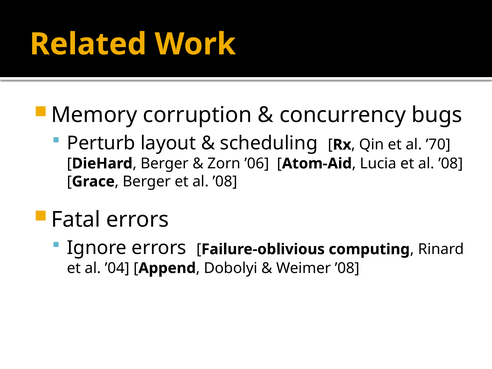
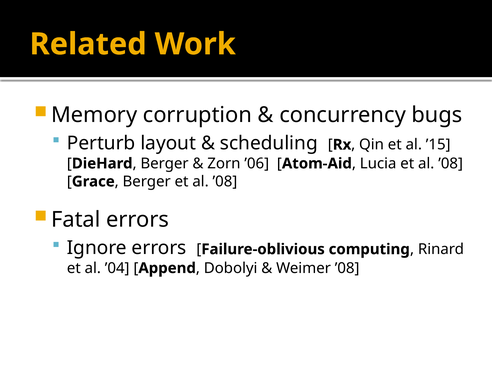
’70: ’70 -> ’15
